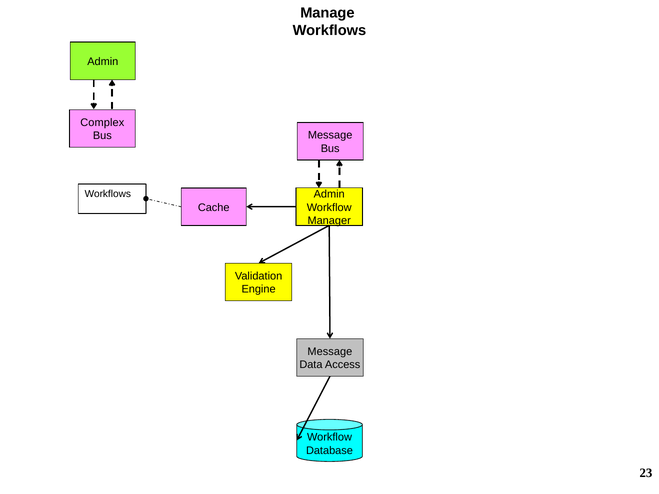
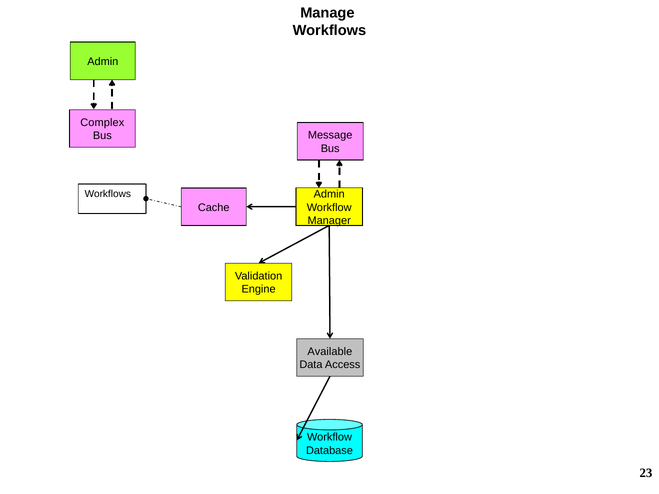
Message at (330, 352): Message -> Available
